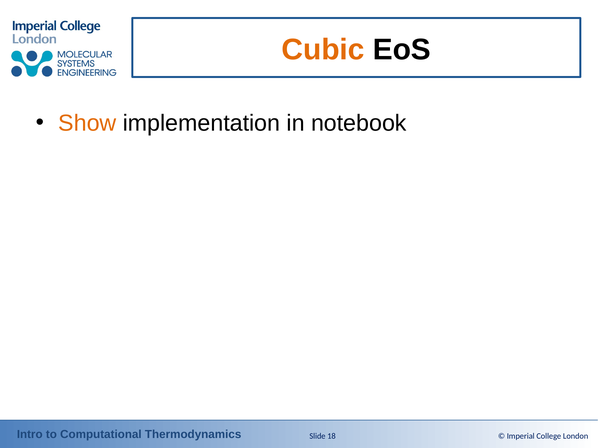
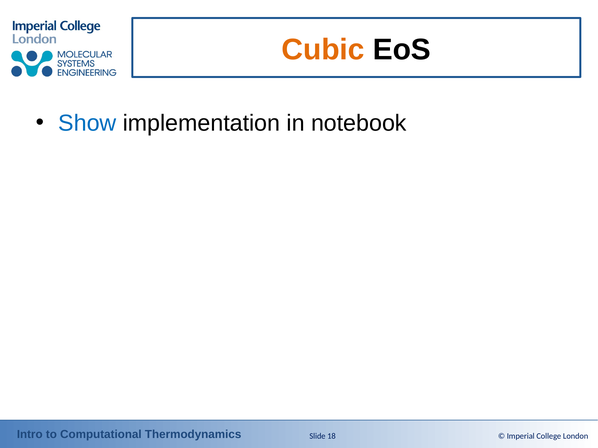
Show colour: orange -> blue
